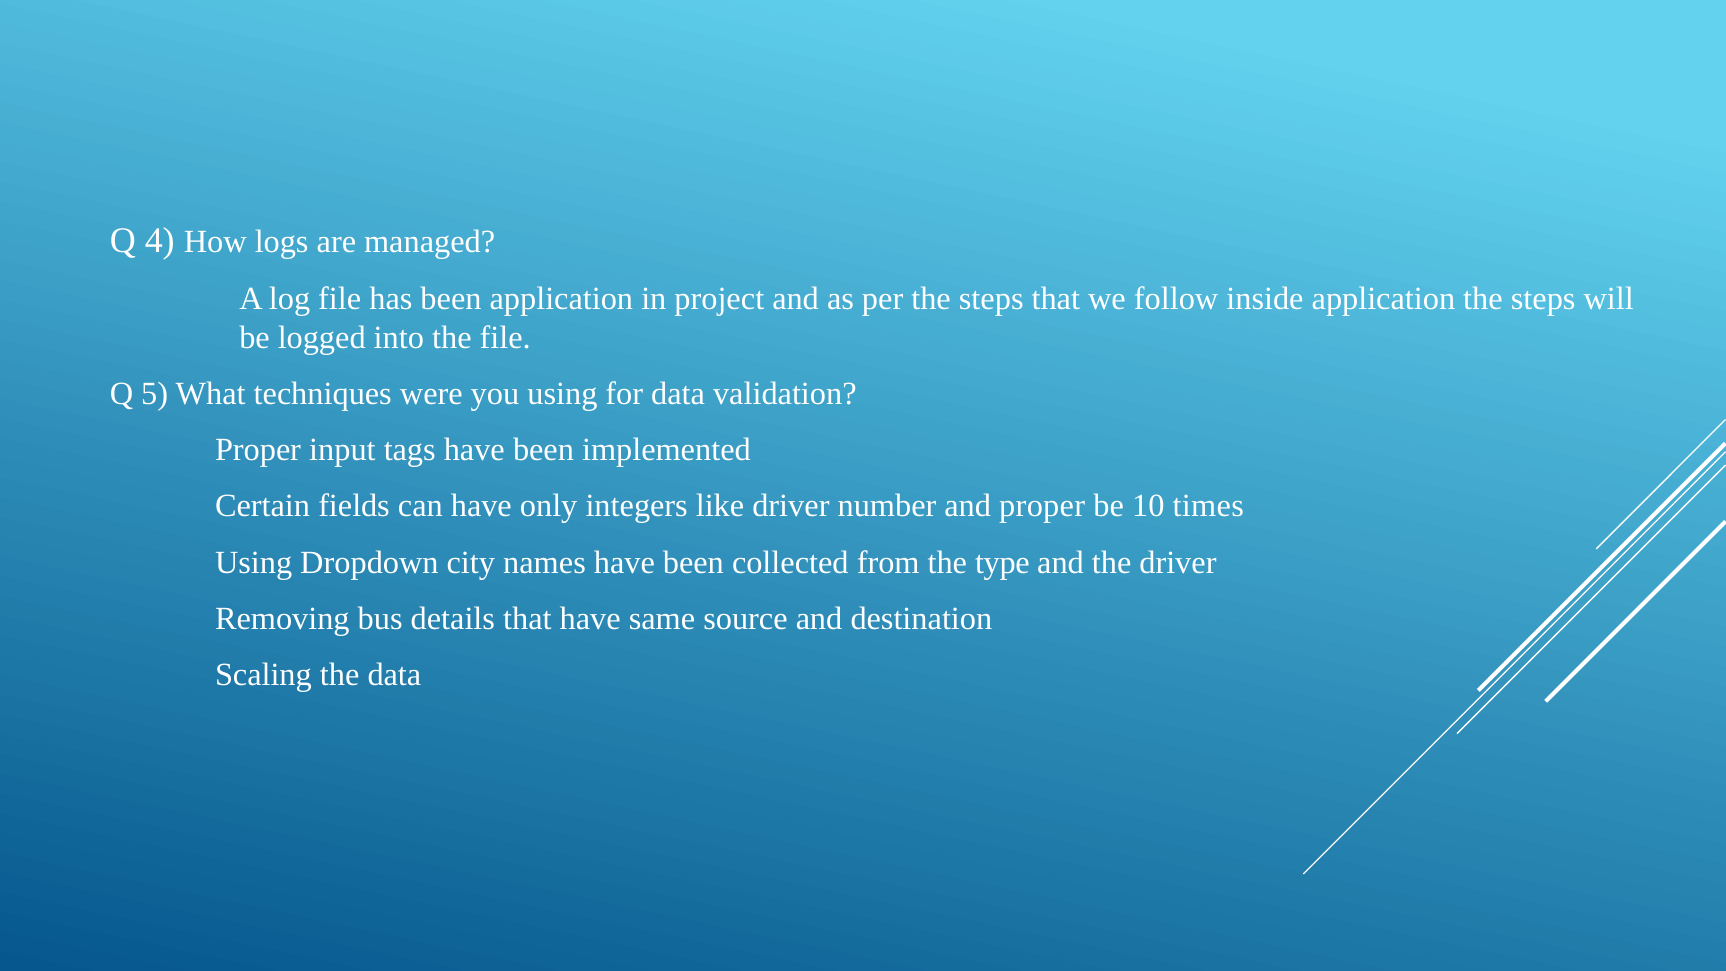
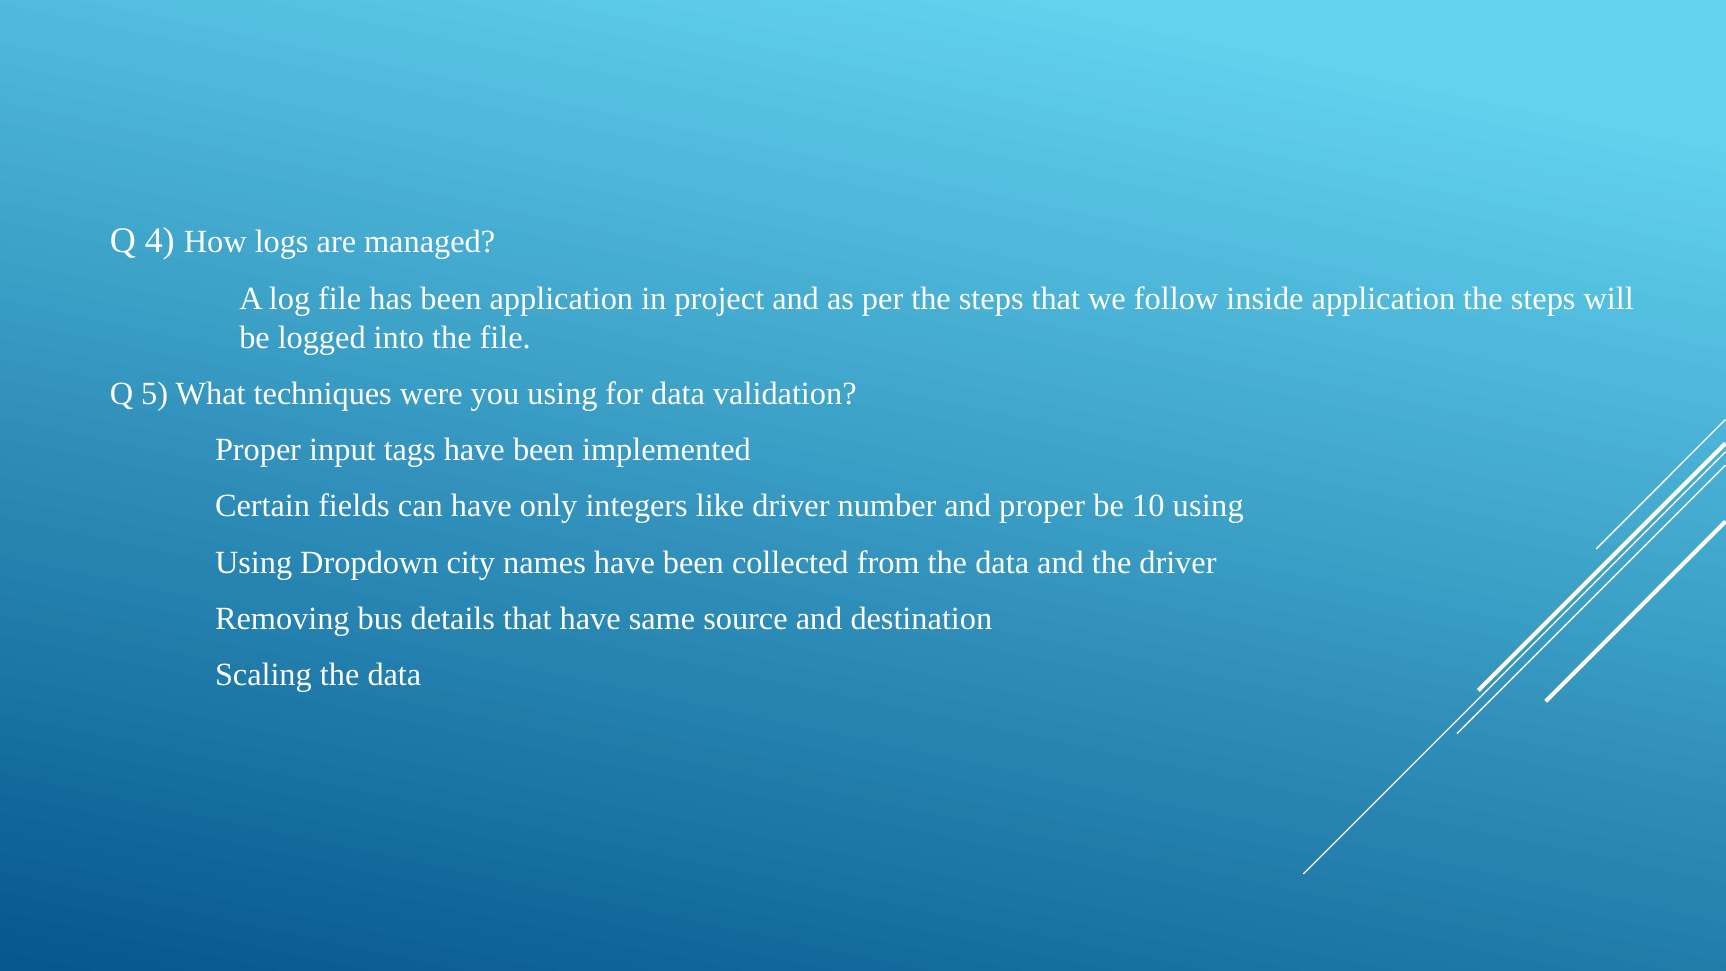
10 times: times -> using
from the type: type -> data
